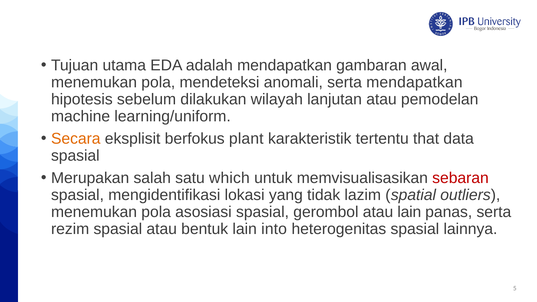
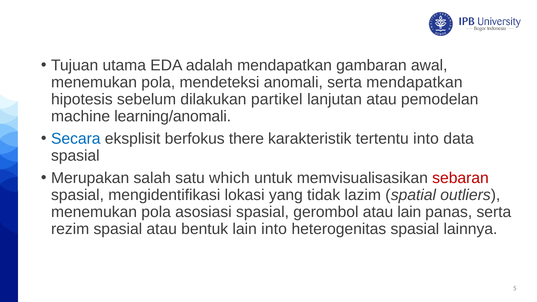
wilayah: wilayah -> partikel
learning/uniform: learning/uniform -> learning/anomali
Secara colour: orange -> blue
plant: plant -> there
tertentu that: that -> into
